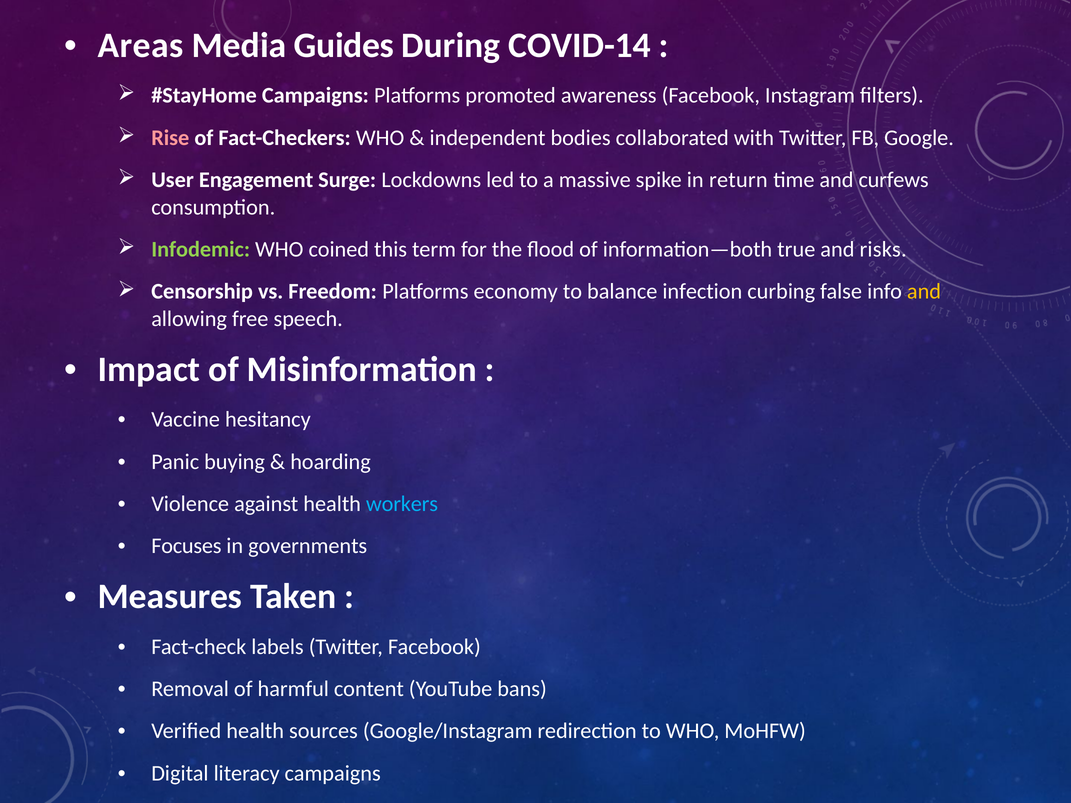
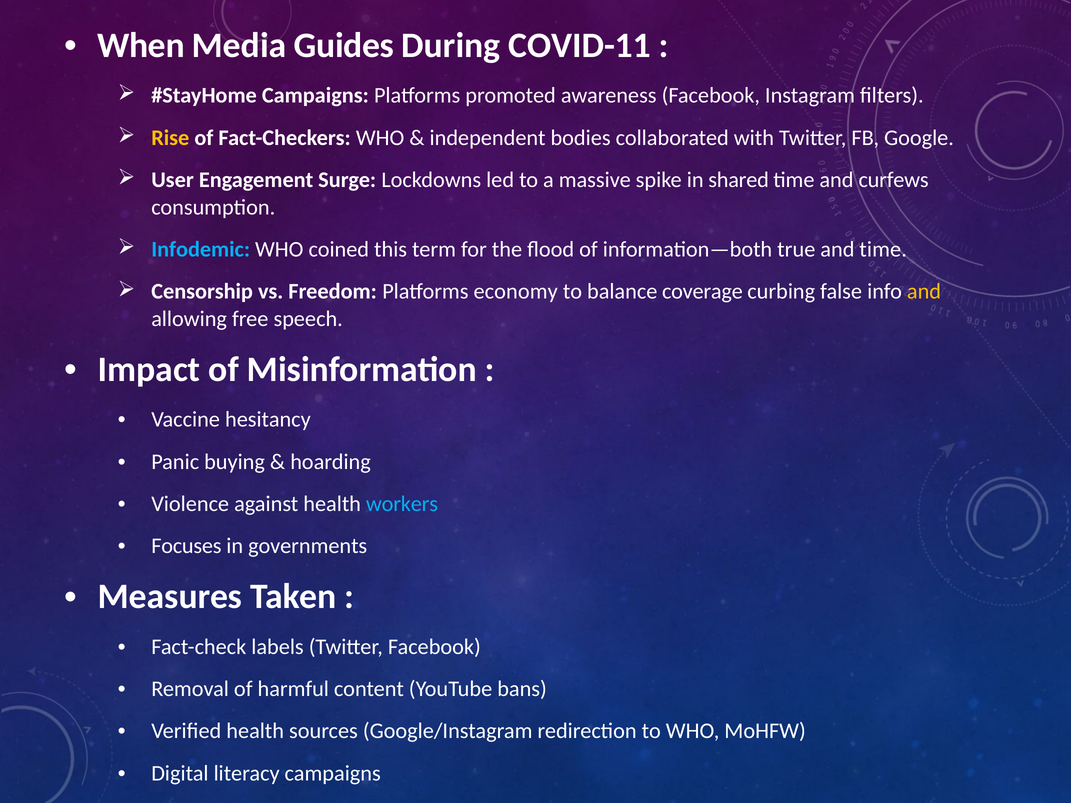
Areas: Areas -> When
COVID-14: COVID-14 -> COVID-11
Rise colour: pink -> yellow
return: return -> shared
Infodemic colour: light green -> light blue
and risks: risks -> time
infection: infection -> coverage
